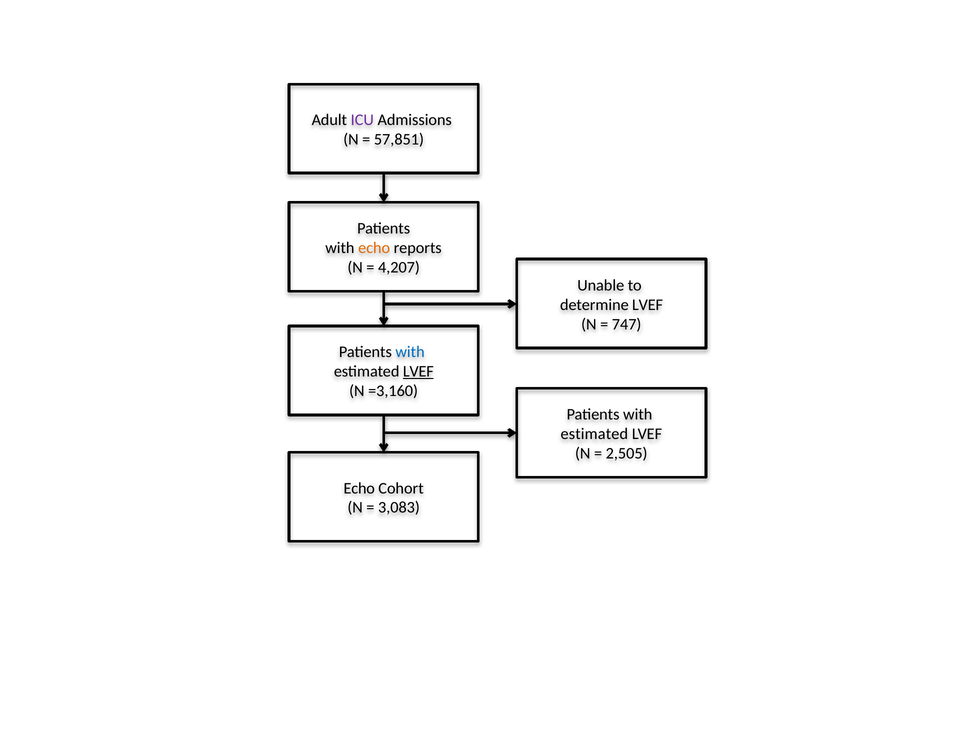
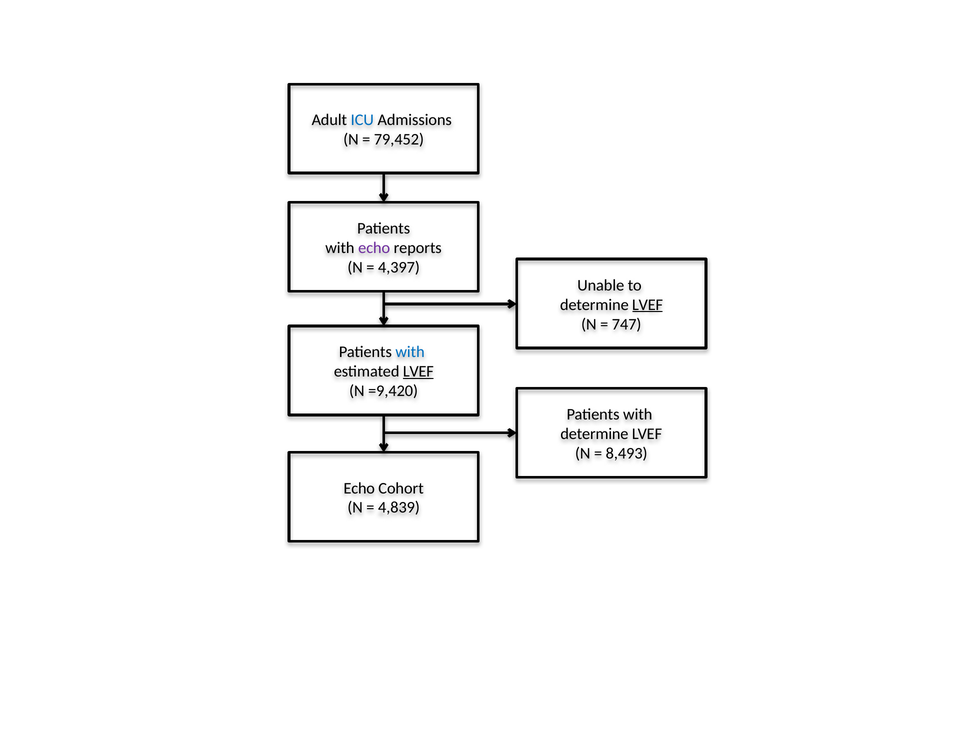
ICU colour: purple -> blue
57,851: 57,851 -> 79,452
echo at (374, 248) colour: orange -> purple
4,207: 4,207 -> 4,397
LVEF at (648, 305) underline: none -> present
=3,160: =3,160 -> =9,420
estimated at (594, 434): estimated -> determine
2,505: 2,505 -> 8,493
3,083: 3,083 -> 4,839
